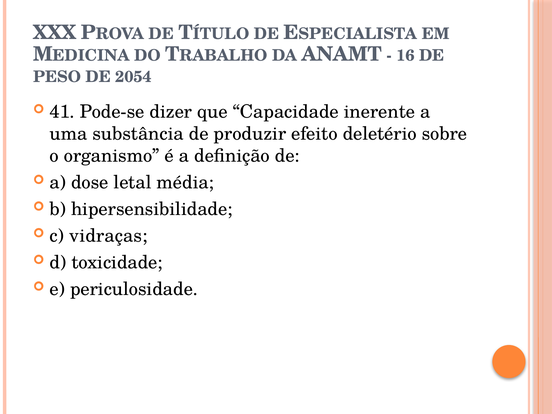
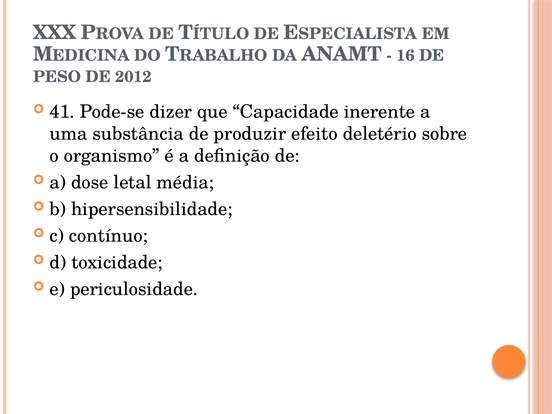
2054: 2054 -> 2012
vidraças: vidraças -> contínuo
